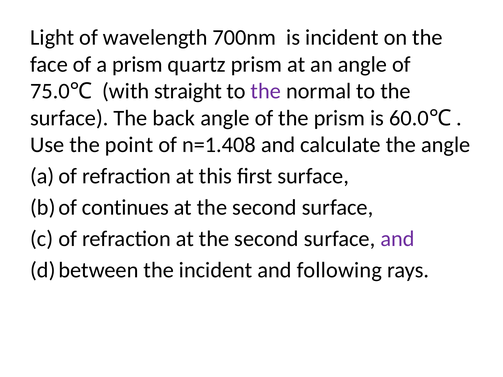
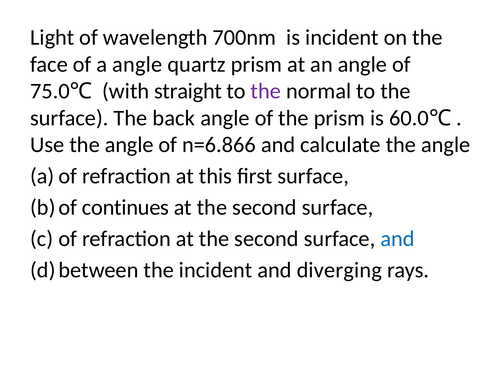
a prism: prism -> angle
Use the point: point -> angle
n=1.408: n=1.408 -> n=6.866
and at (397, 239) colour: purple -> blue
following: following -> diverging
